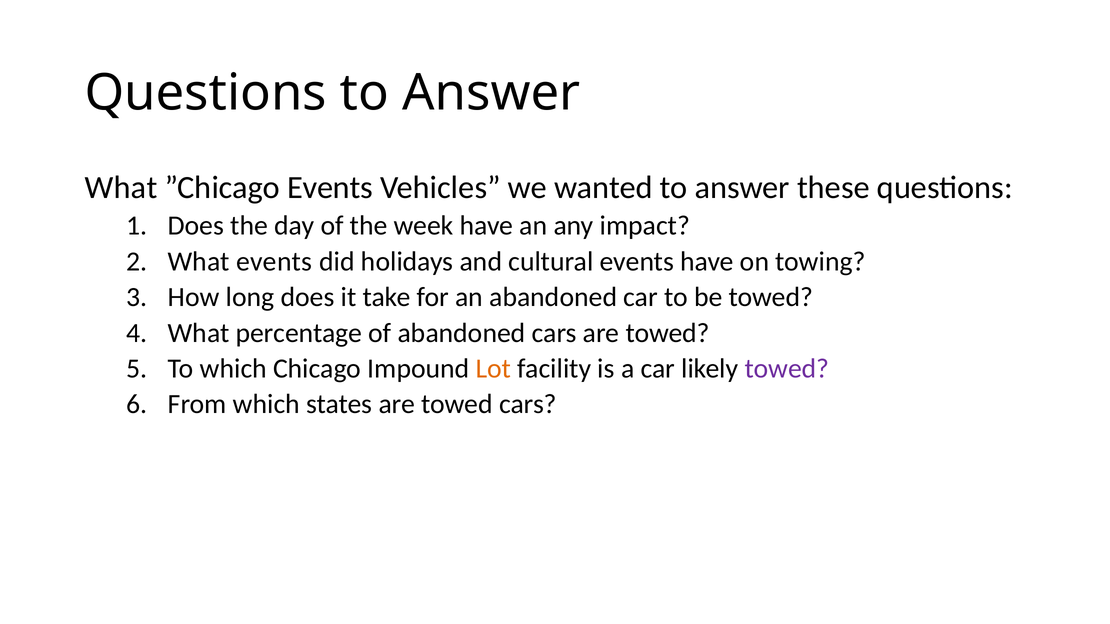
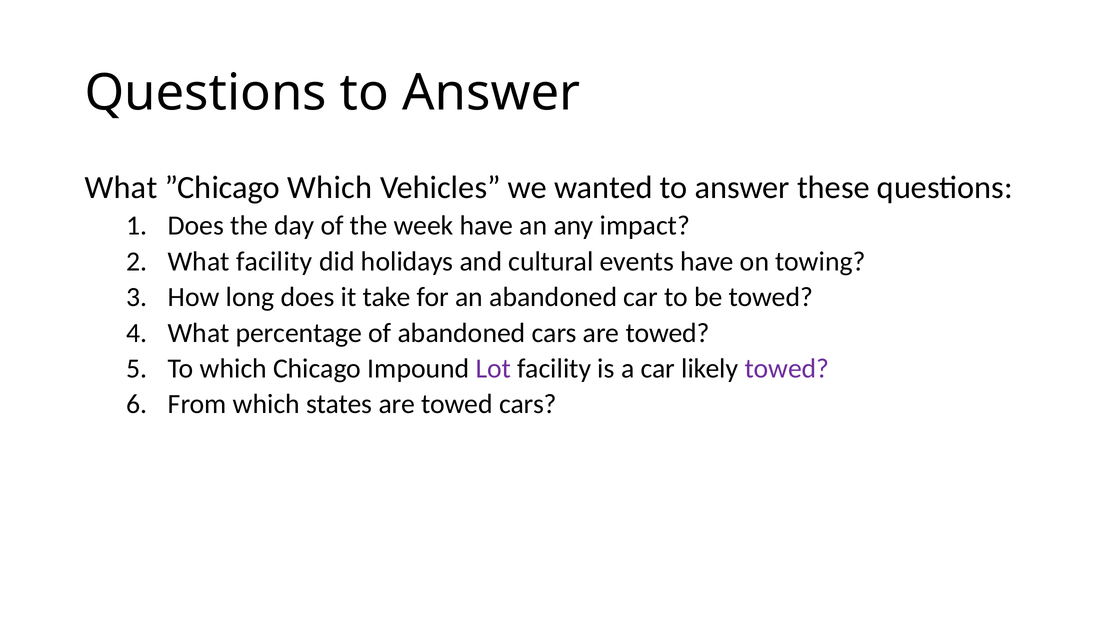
”Chicago Events: Events -> Which
What events: events -> facility
Lot colour: orange -> purple
